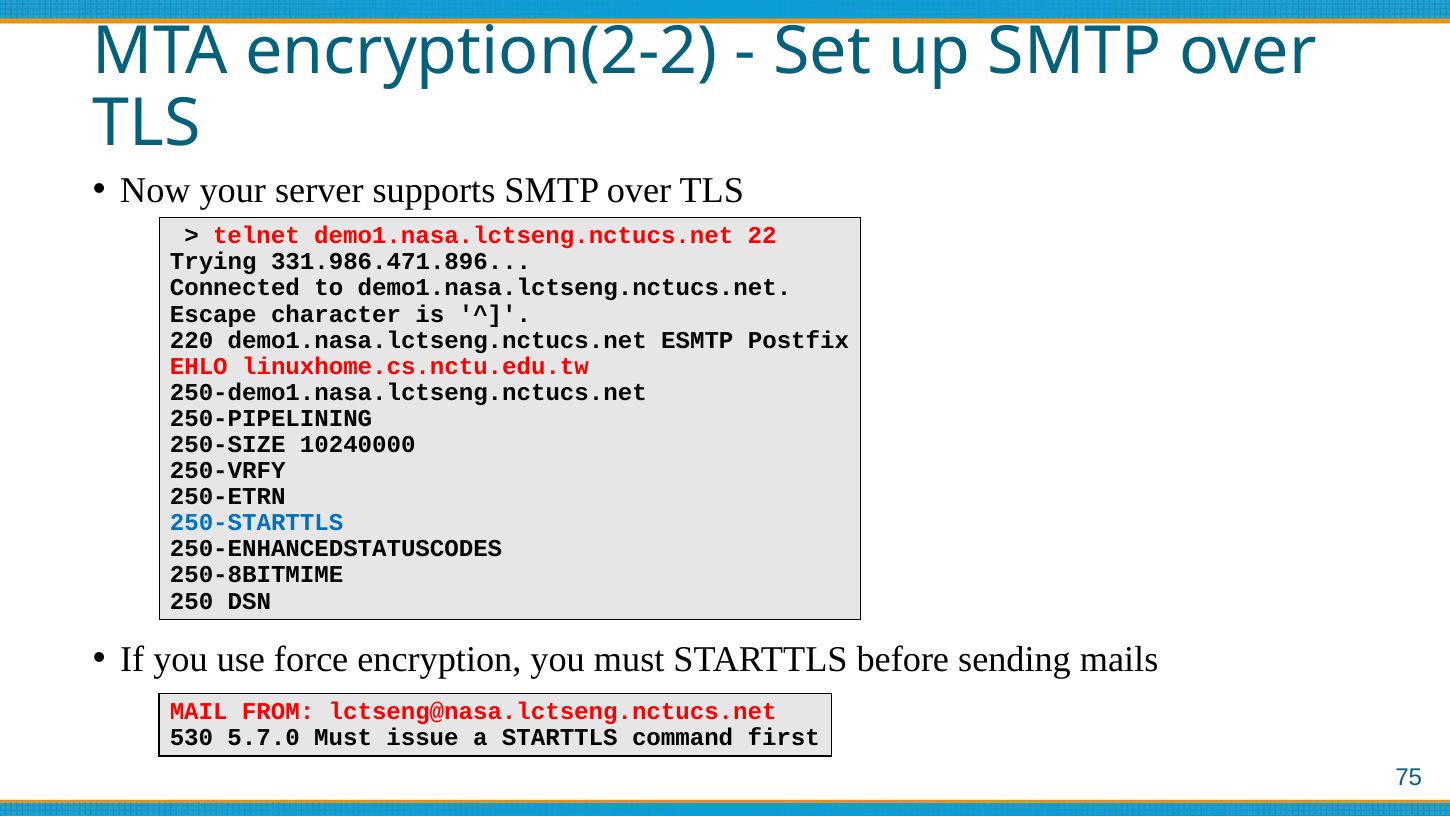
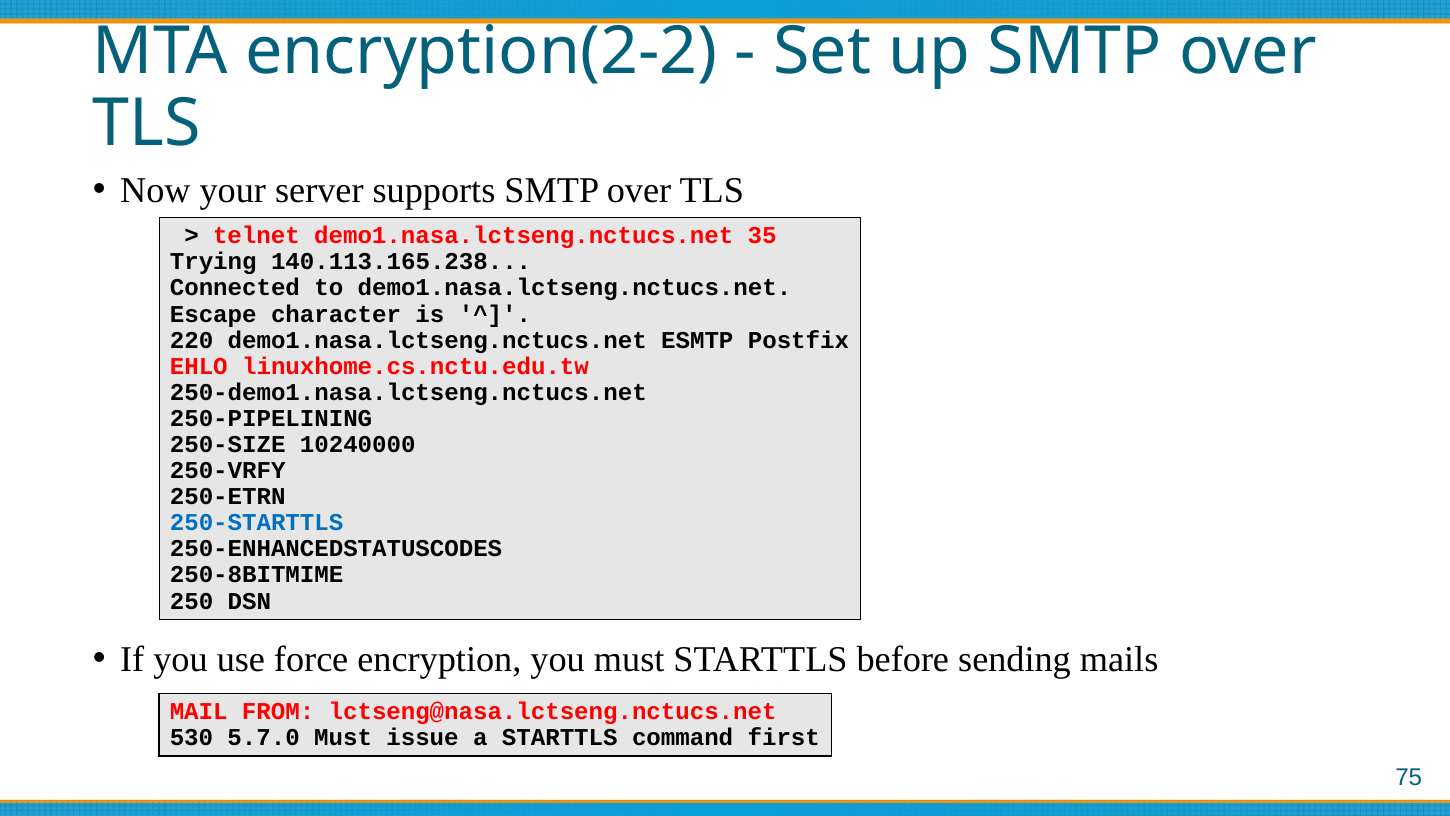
22: 22 -> 35
331.986.471.896: 331.986.471.896 -> 140.113.165.238
